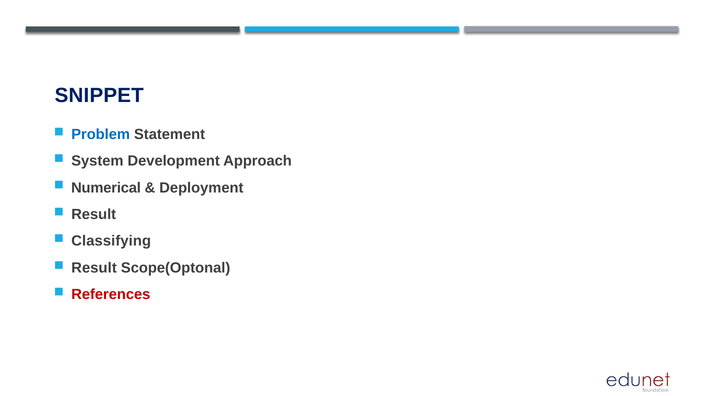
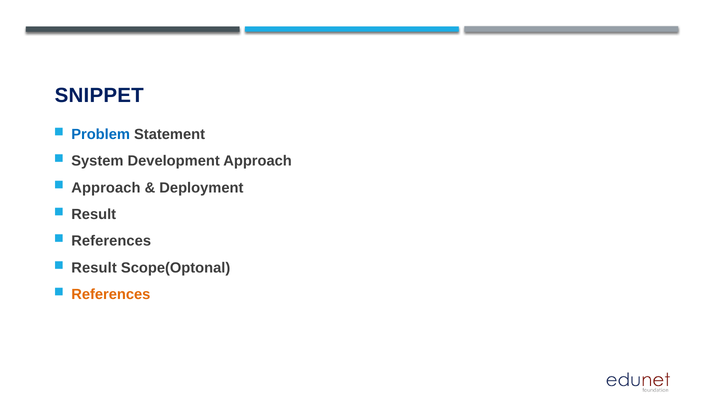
Numerical at (106, 188): Numerical -> Approach
Classifying at (111, 241): Classifying -> References
References at (111, 295) colour: red -> orange
